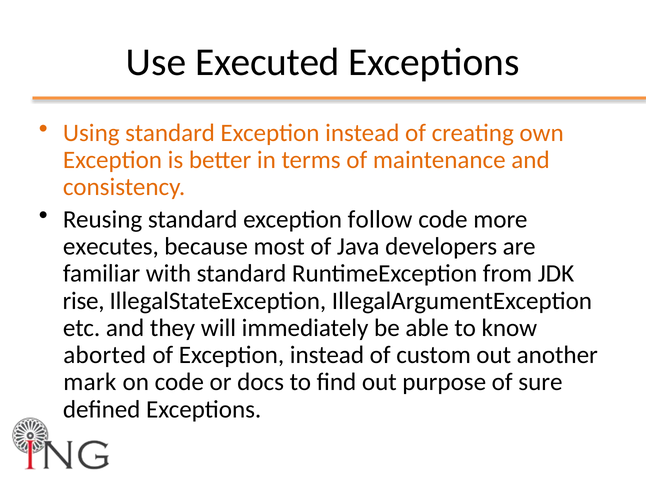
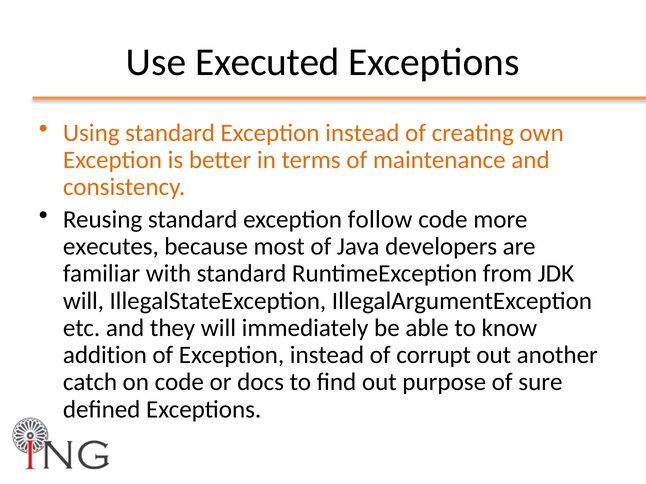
rise at (84, 301): rise -> will
aborted: aborted -> addition
custom: custom -> corrupt
mark: mark -> catch
